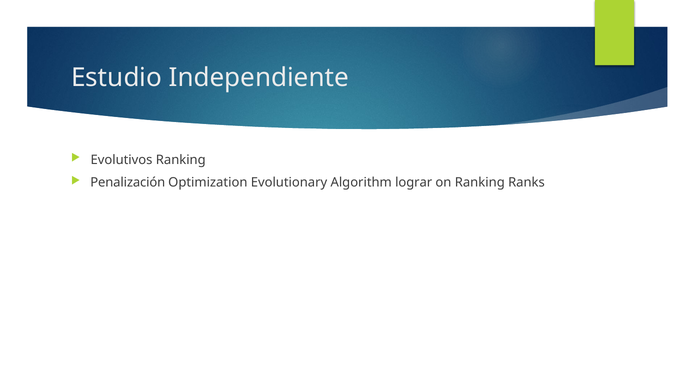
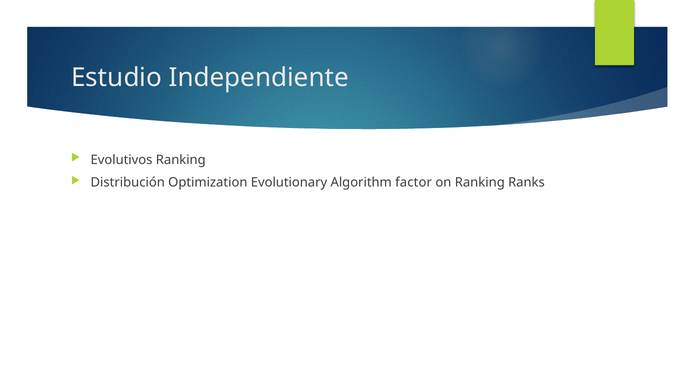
Penalización: Penalización -> Distribución
lograr: lograr -> factor
